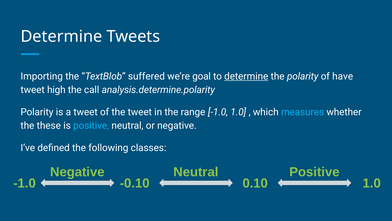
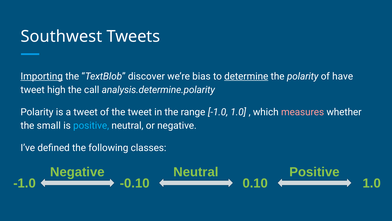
Determine at (61, 36): Determine -> Southwest
Importing underline: none -> present
suffered: suffered -> discover
goal: goal -> bias
measures colour: light blue -> pink
these: these -> small
